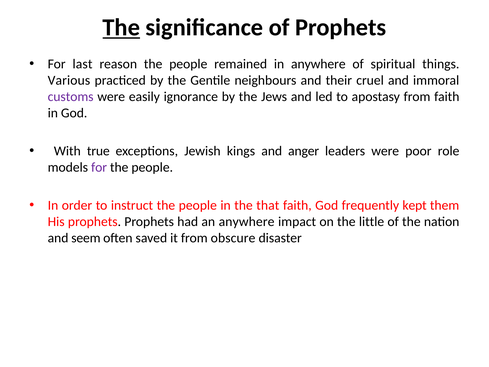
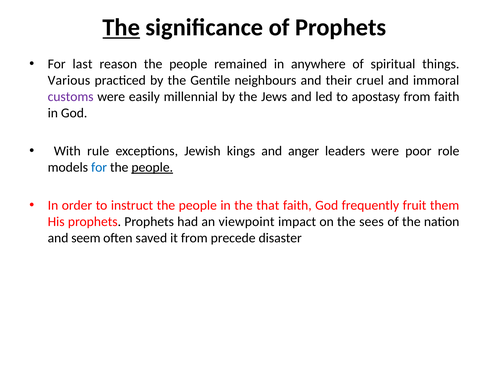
ignorance: ignorance -> millennial
true: true -> rule
for at (99, 167) colour: purple -> blue
people at (152, 167) underline: none -> present
kept: kept -> fruit
an anywhere: anywhere -> viewpoint
little: little -> sees
obscure: obscure -> precede
